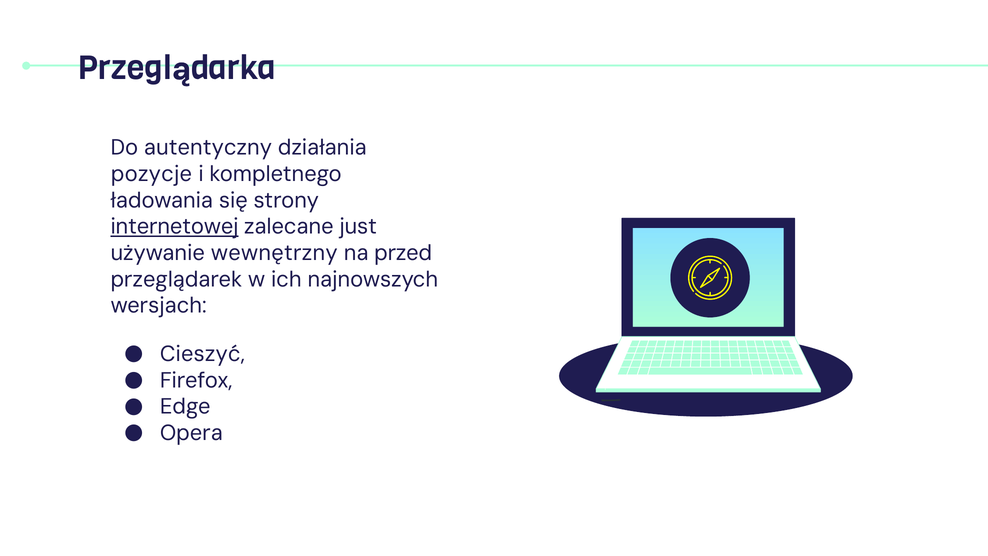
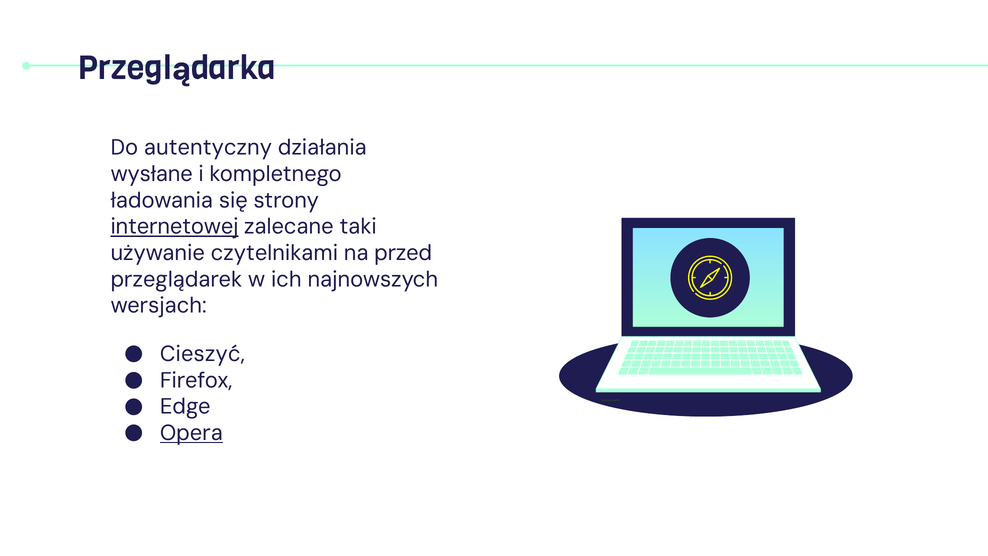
pozycje: pozycje -> wysłane
just: just -> taki
wewnętrzny: wewnętrzny -> czytelnikami
Opera underline: none -> present
